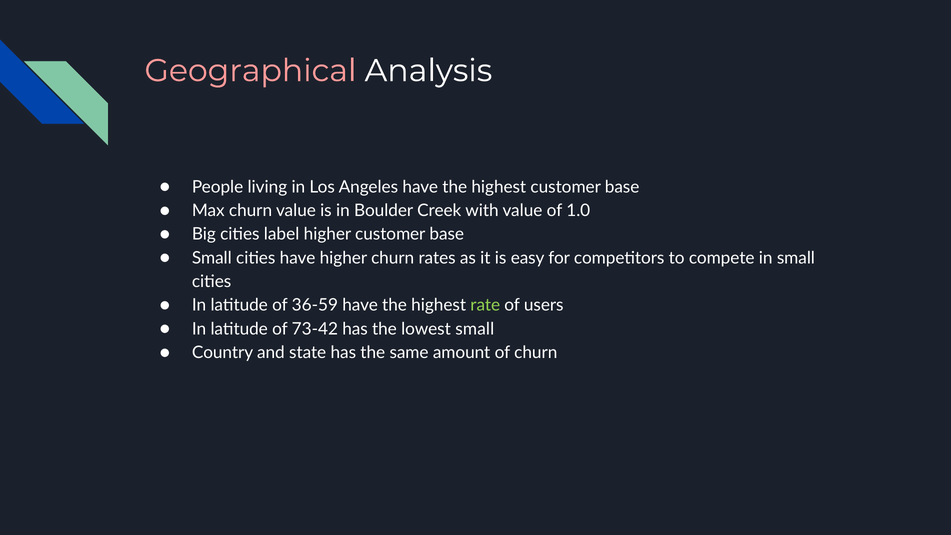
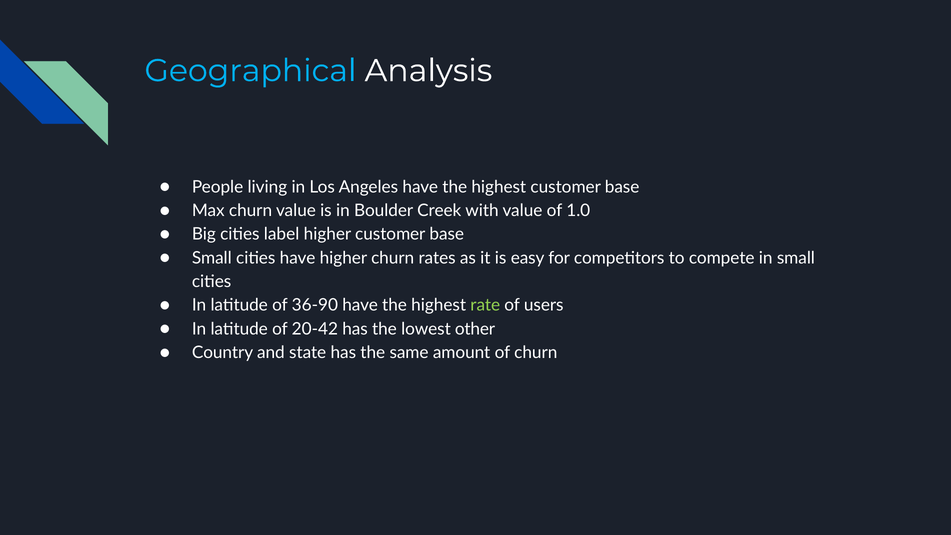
Geographical colour: pink -> light blue
36-59: 36-59 -> 36-90
73-42: 73-42 -> 20-42
lowest small: small -> other
